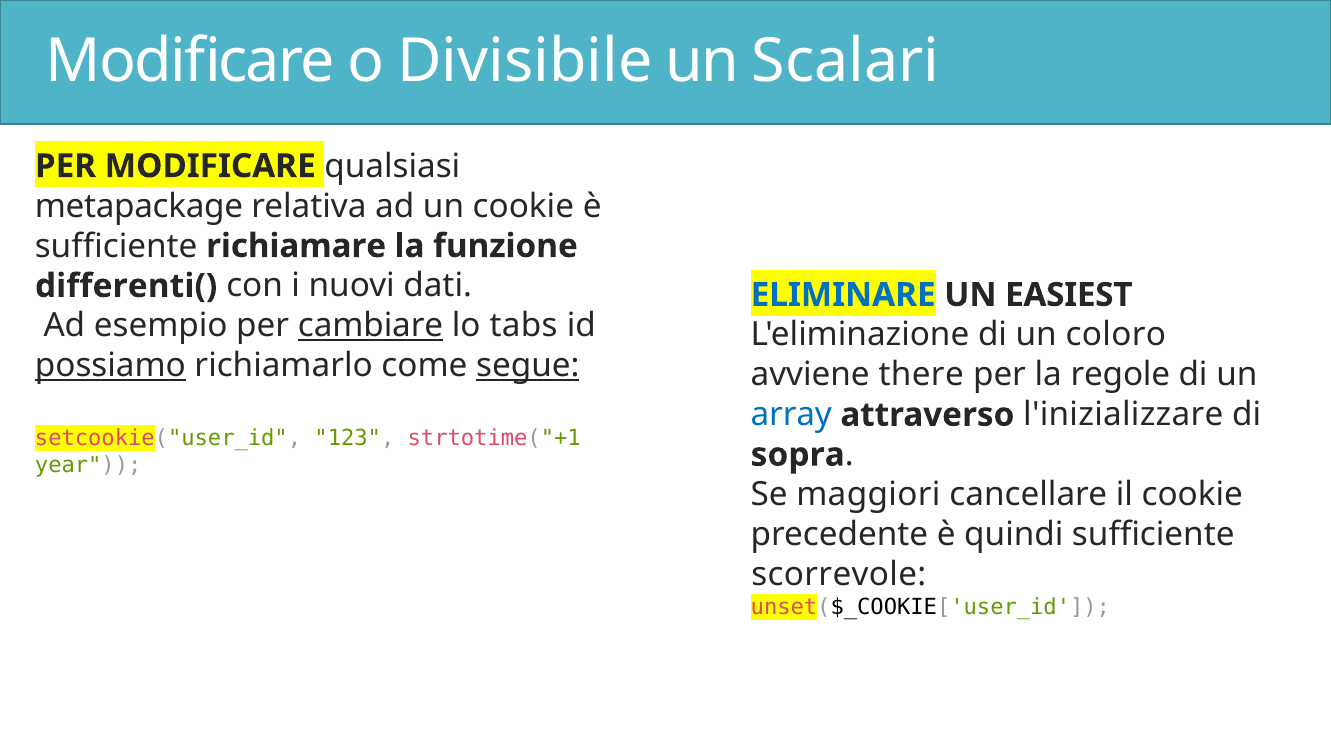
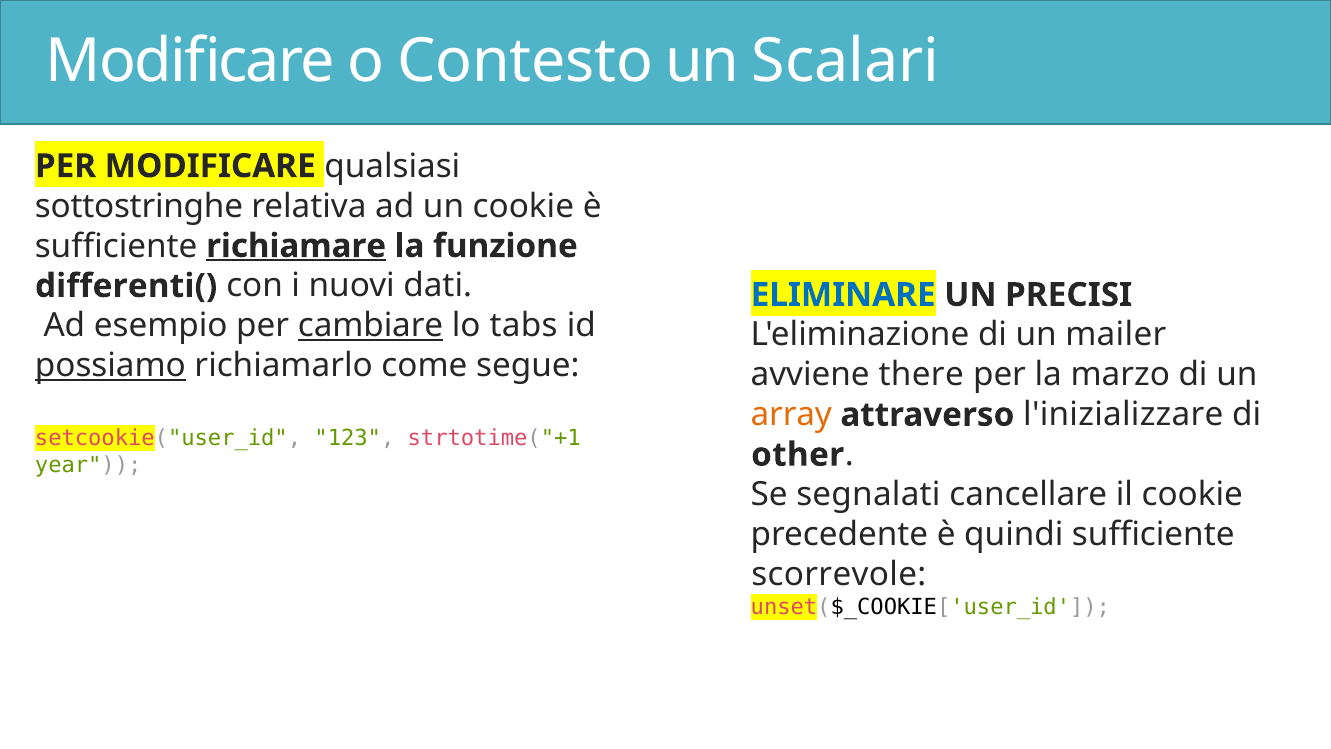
Divisibile: Divisibile -> Contesto
metapackage: metapackage -> sottostringhe
richiamare underline: none -> present
EASIEST: EASIEST -> PRECISI
coloro: coloro -> mailer
segue underline: present -> none
regole: regole -> marzo
array colour: blue -> orange
sopra: sopra -> other
maggiori: maggiori -> segnalati
